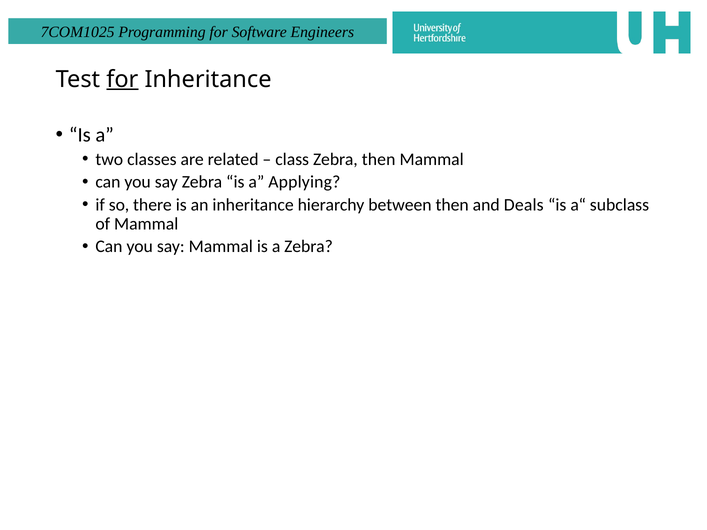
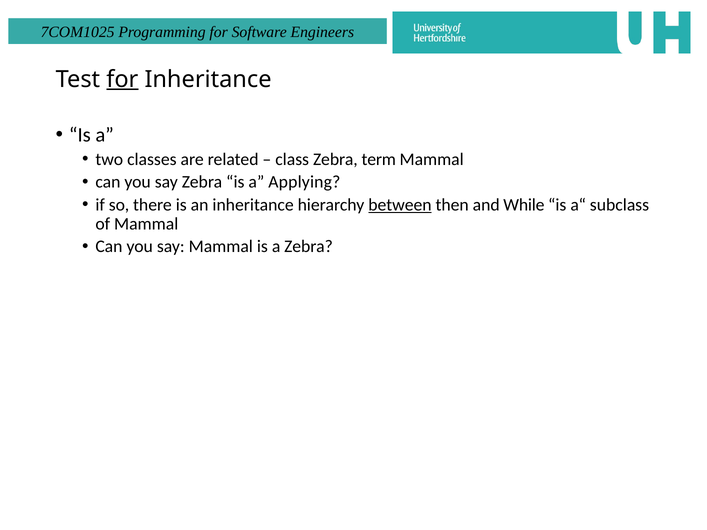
Zebra then: then -> term
between underline: none -> present
Deals: Deals -> While
